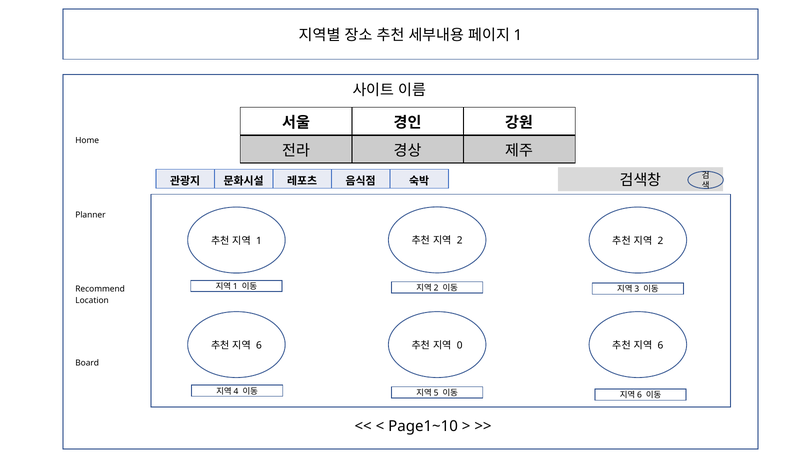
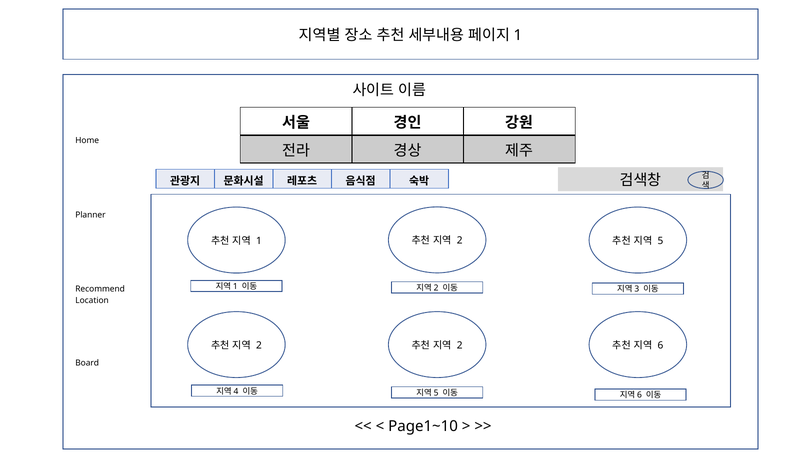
2 at (660, 241): 2 -> 5
6 at (259, 345): 6 -> 2
0 at (460, 345): 0 -> 2
